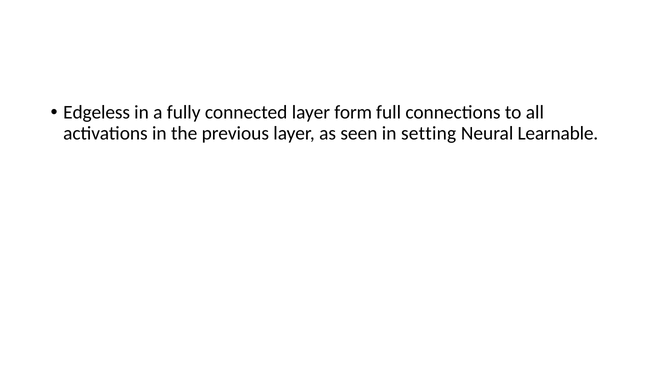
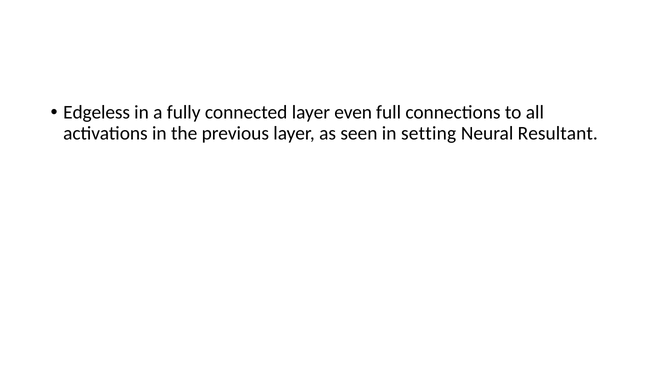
form: form -> even
Learnable: Learnable -> Resultant
